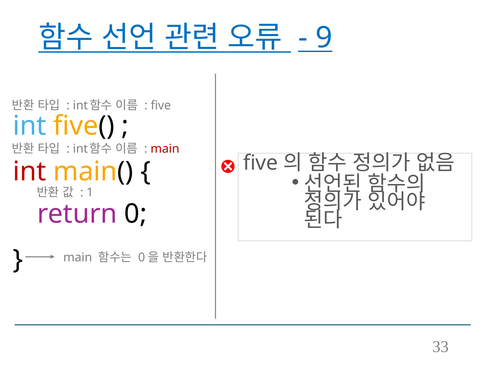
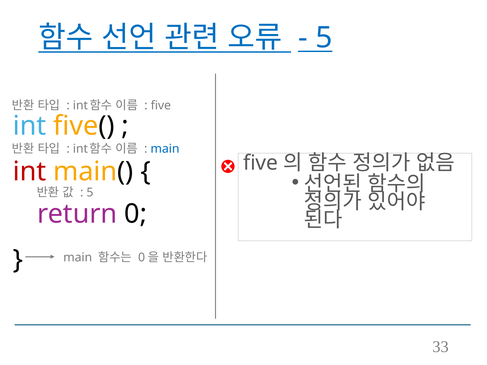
9 at (324, 38): 9 -> 5
main at (165, 149) colour: red -> blue
1 at (90, 192): 1 -> 5
